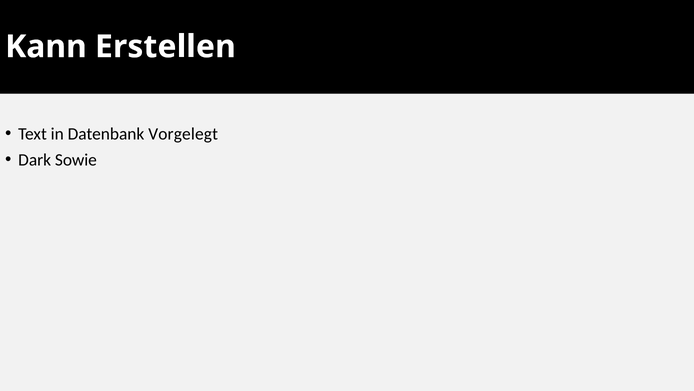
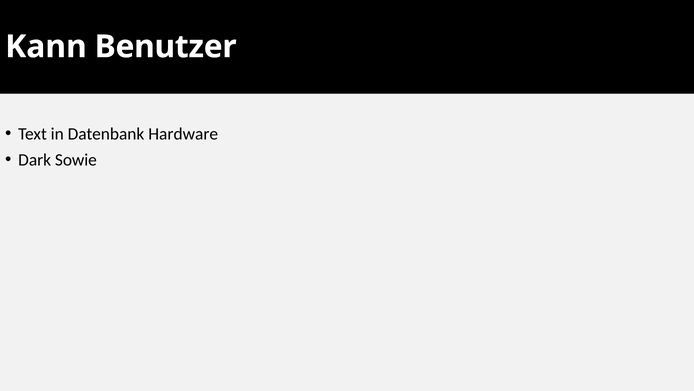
Erstellen: Erstellen -> Benutzer
Vorgelegt: Vorgelegt -> Hardware
